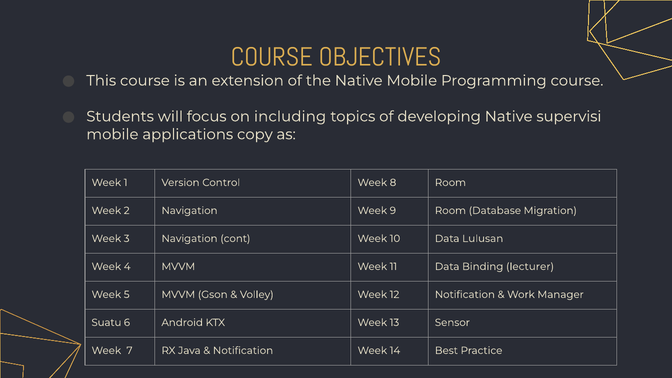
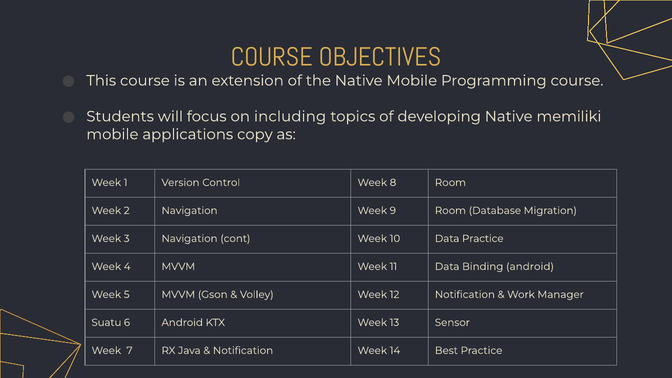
supervisi: supervisi -> memiliki
Data Lulusan: Lulusan -> Practice
Binding lecturer: lecturer -> android
